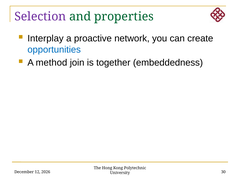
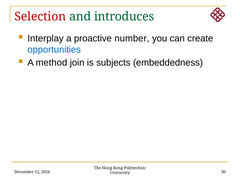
Selection colour: purple -> red
properties: properties -> introduces
network: network -> number
together: together -> subjects
